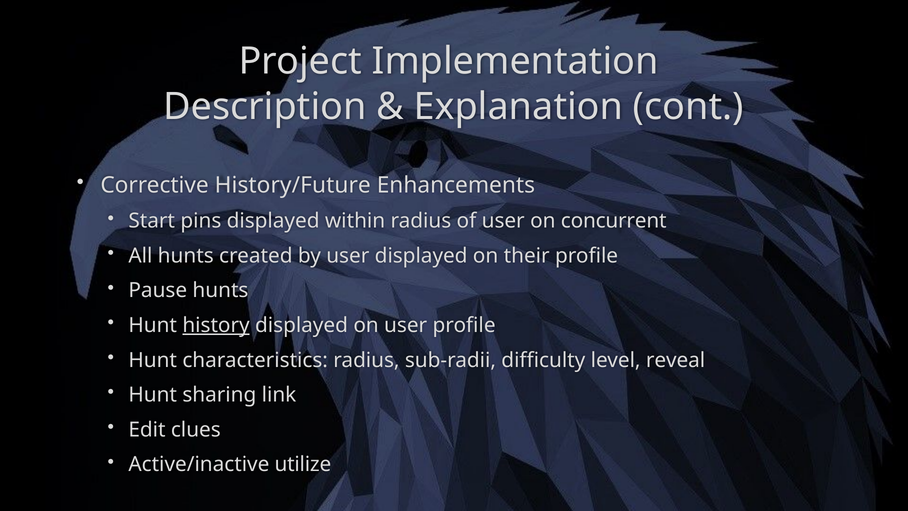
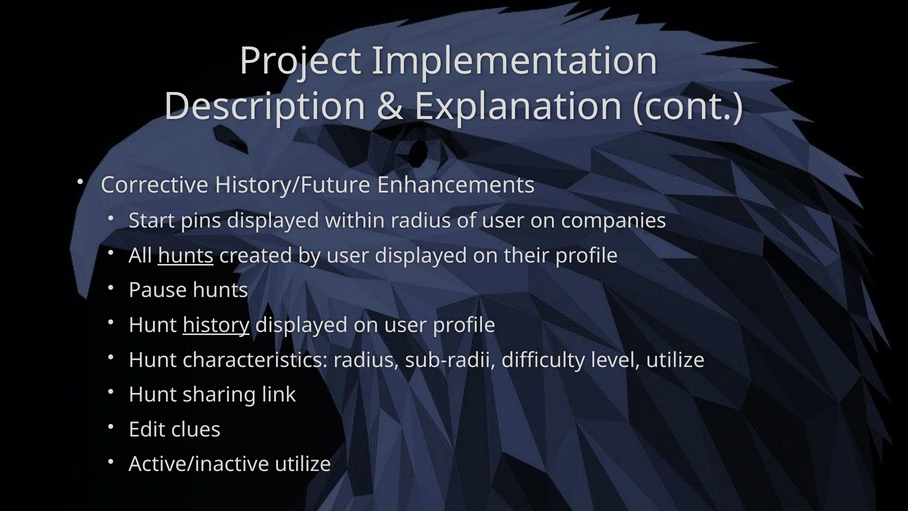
concurrent: concurrent -> companies
hunts at (186, 256) underline: none -> present
level reveal: reveal -> utilize
